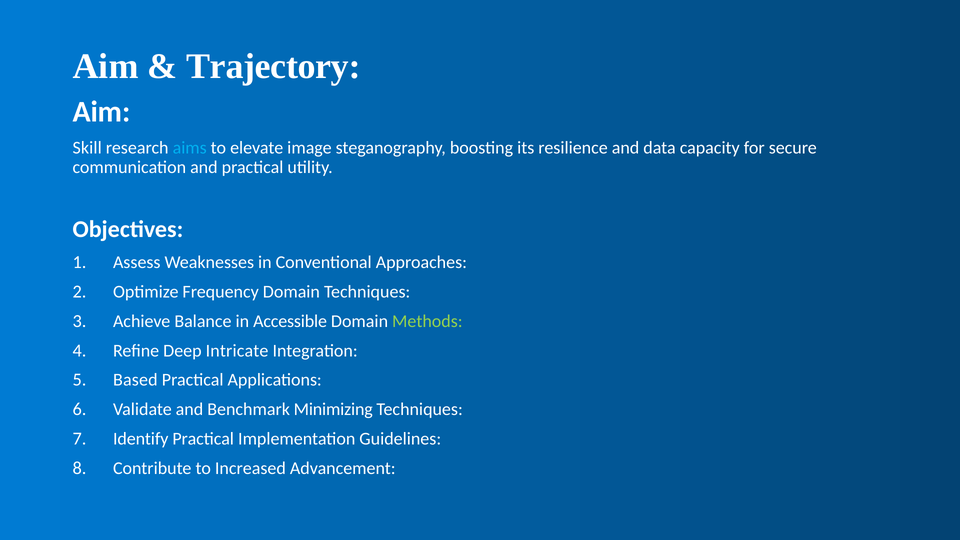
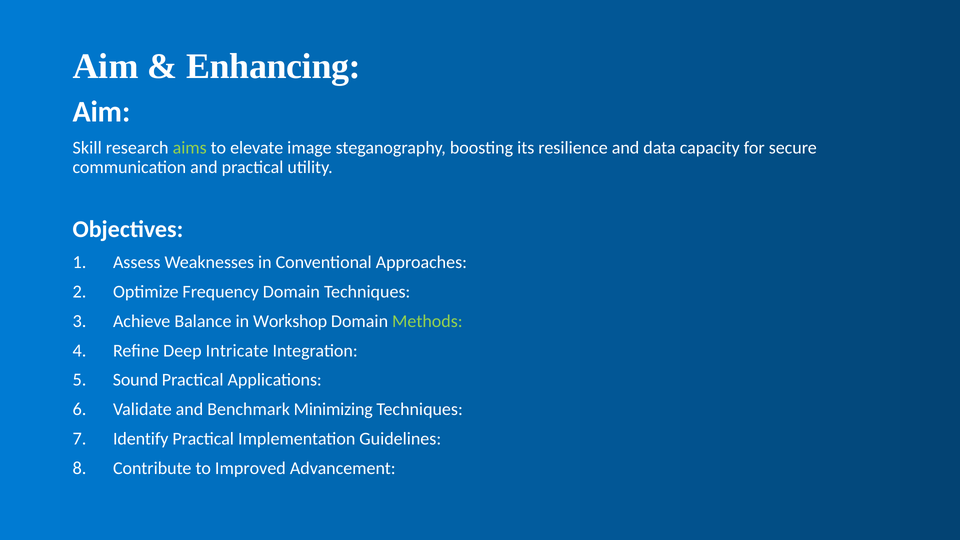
Trajectory: Trajectory -> Enhancing
aims colour: light blue -> light green
Accessible: Accessible -> Workshop
Based: Based -> Sound
Increased: Increased -> Improved
